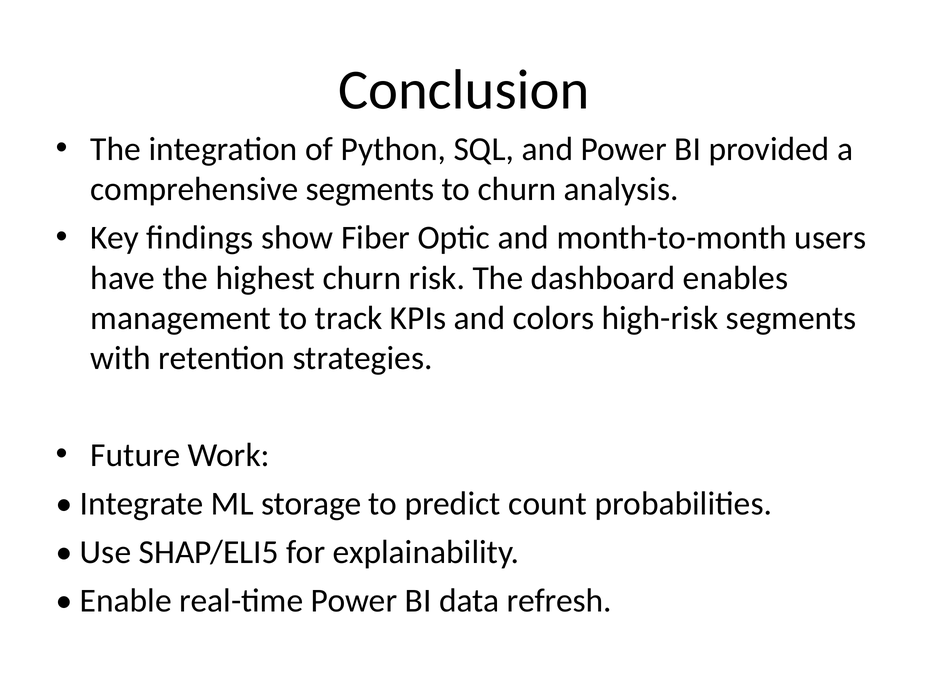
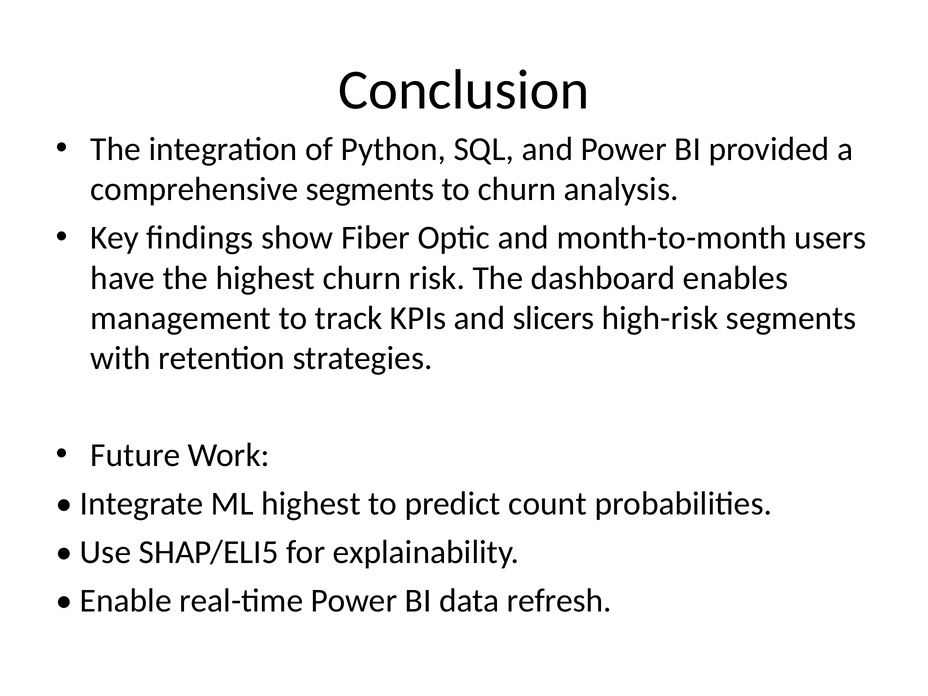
colors: colors -> slicers
ML storage: storage -> highest
